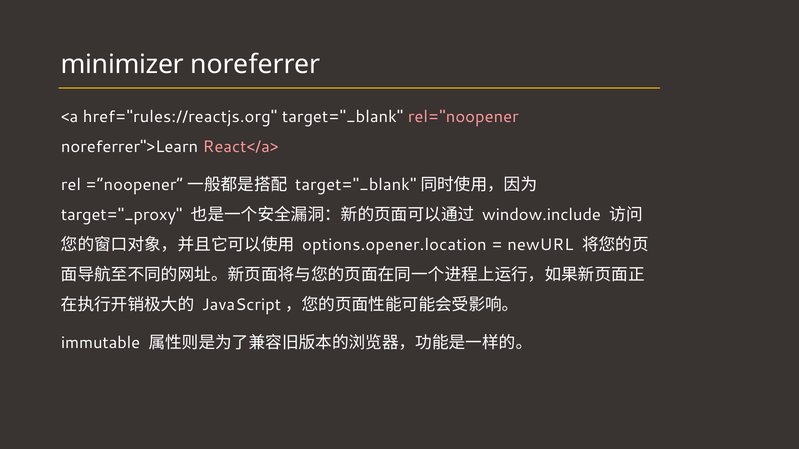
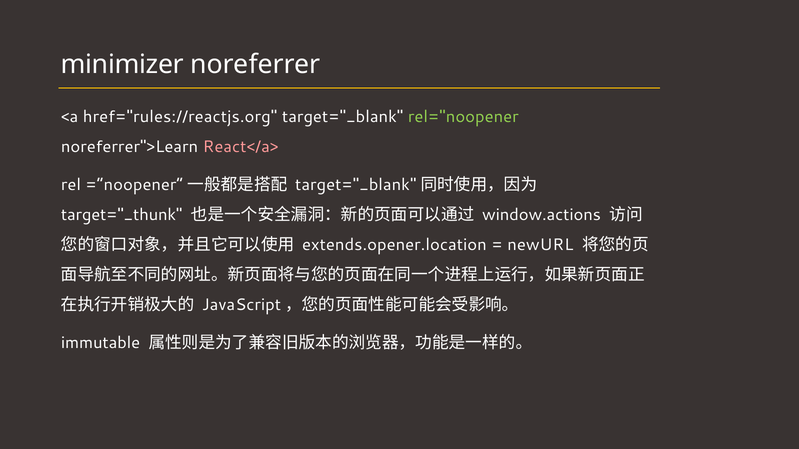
rel="noopener colour: pink -> light green
target="_proxy: target="_proxy -> target="_thunk
window.include: window.include -> window.actions
options.opener.location: options.opener.location -> extends.opener.location
